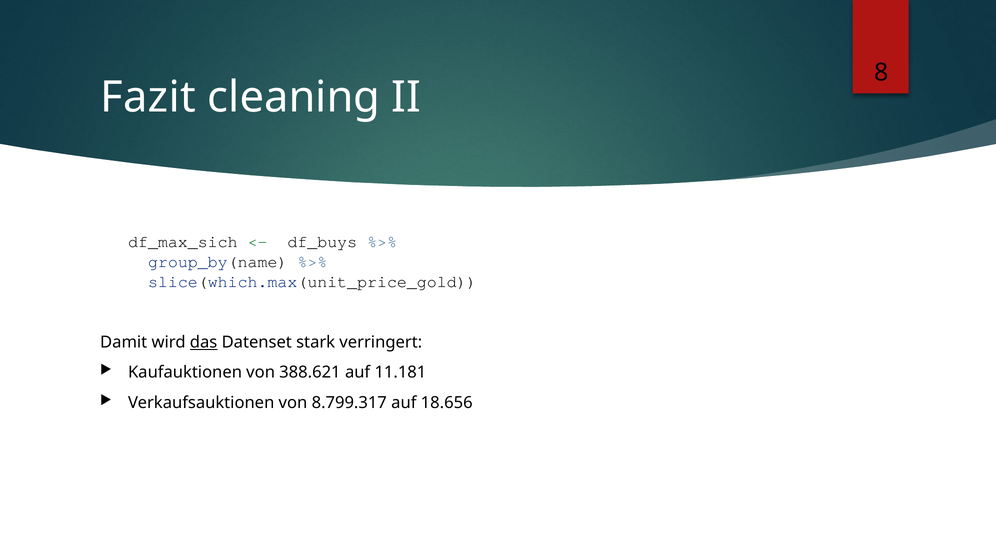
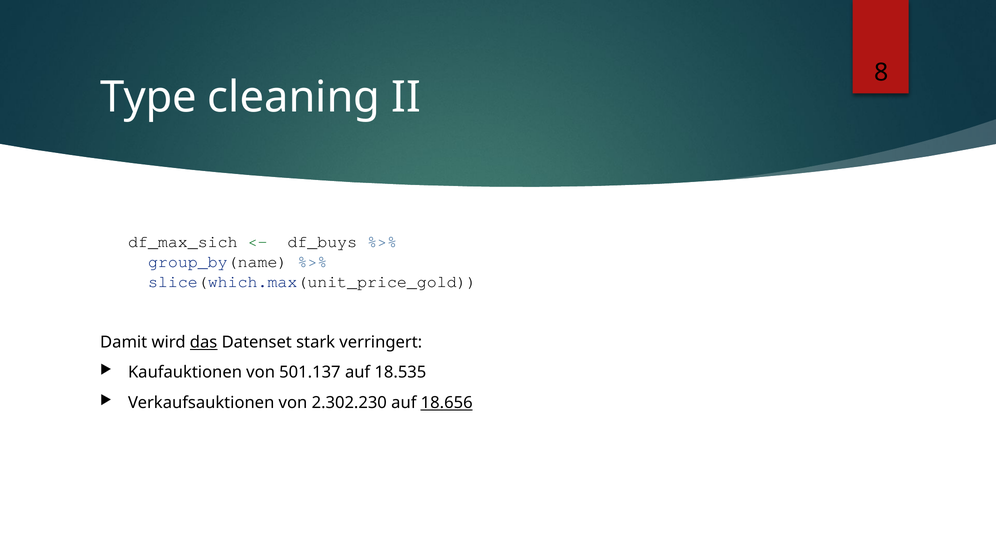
Fazit: Fazit -> Type
388.621: 388.621 -> 501.137
11.181: 11.181 -> 18.535
8.799.317: 8.799.317 -> 2.302.230
18.656 underline: none -> present
